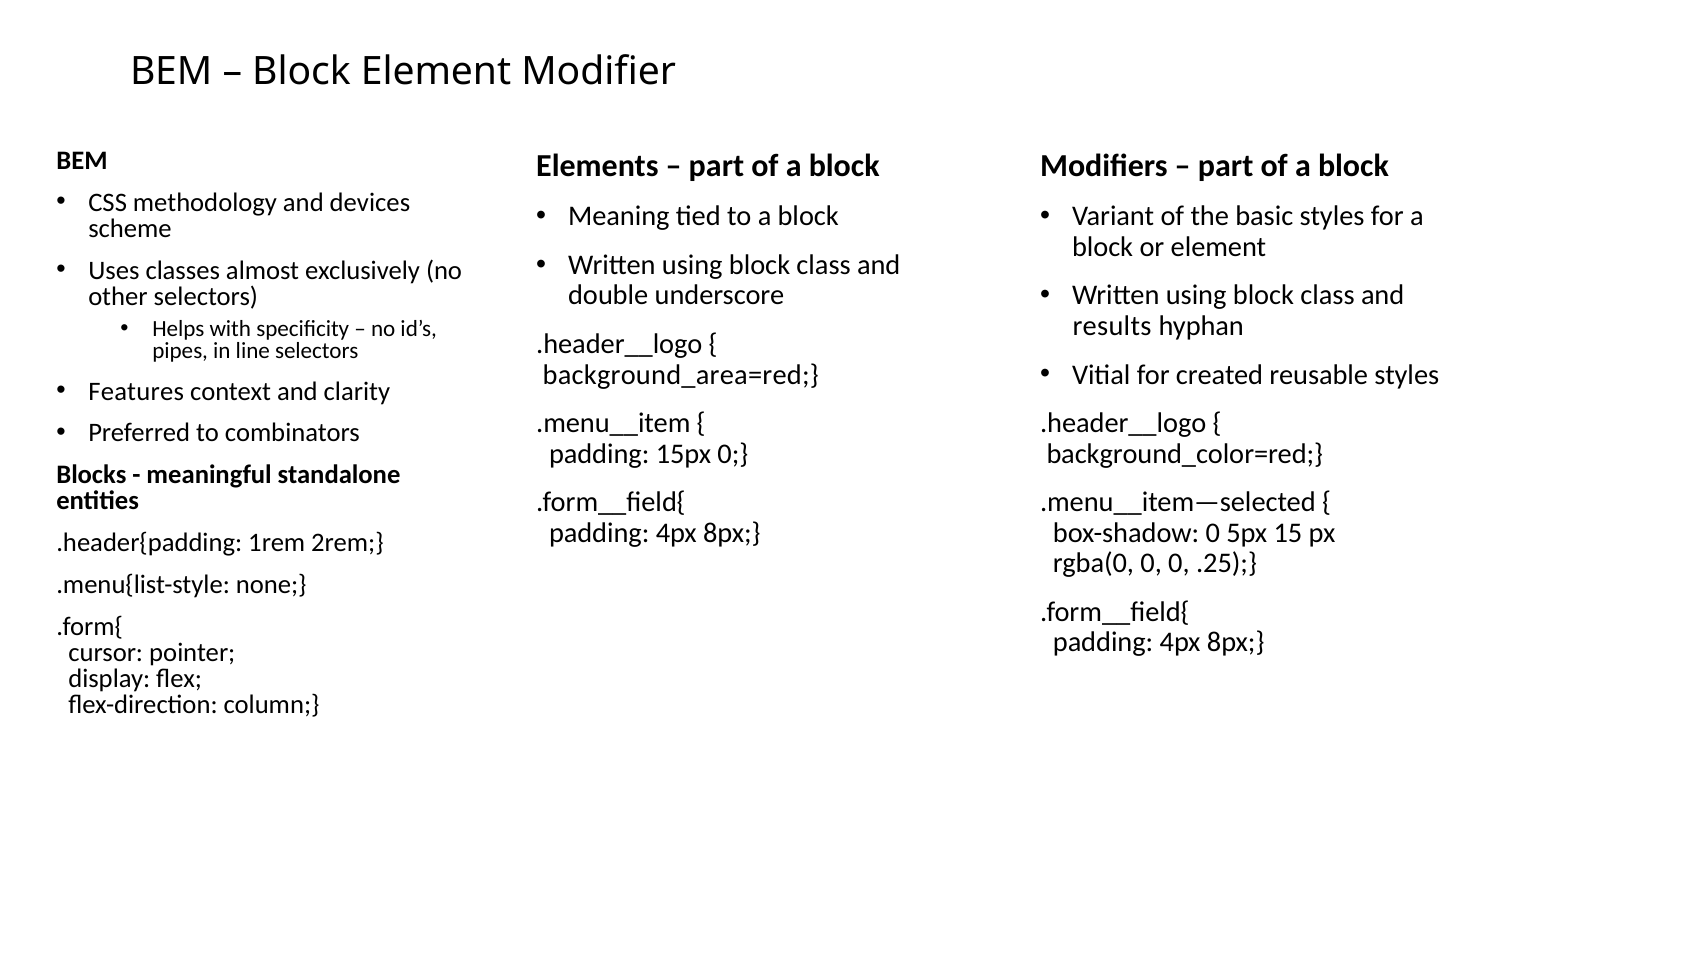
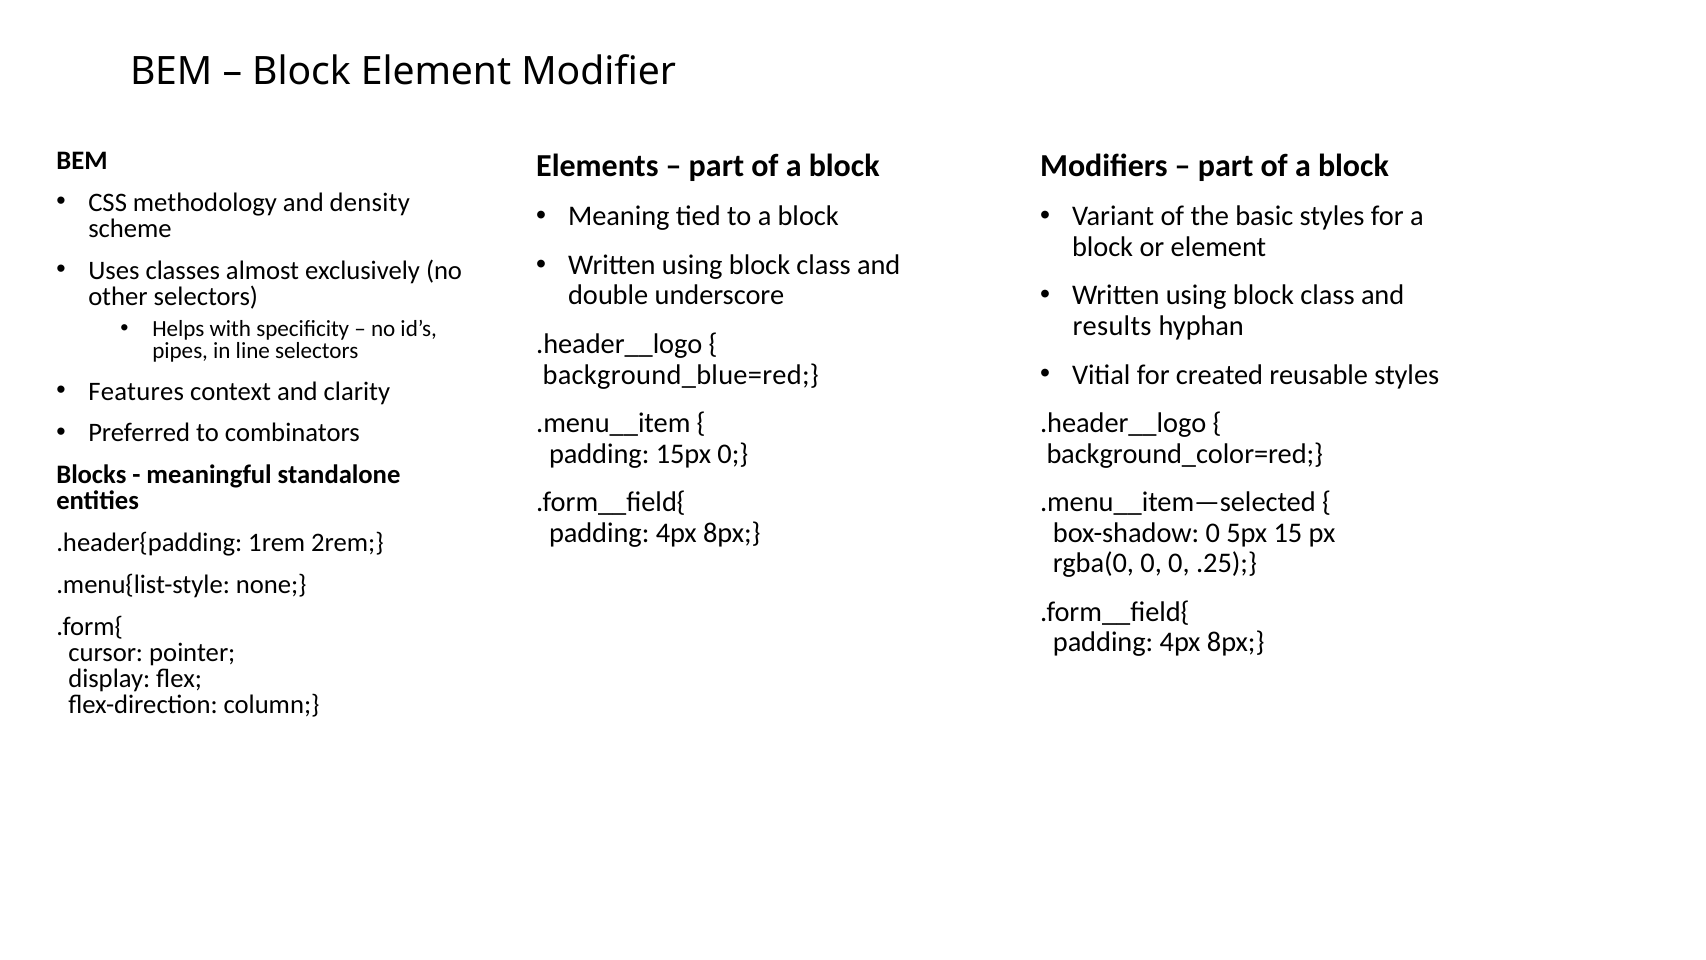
devices: devices -> density
background_area=red: background_area=red -> background_blue=red
